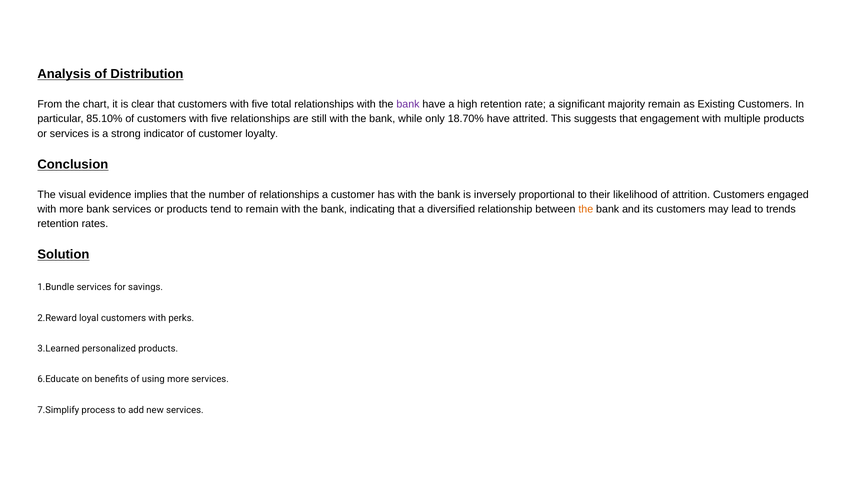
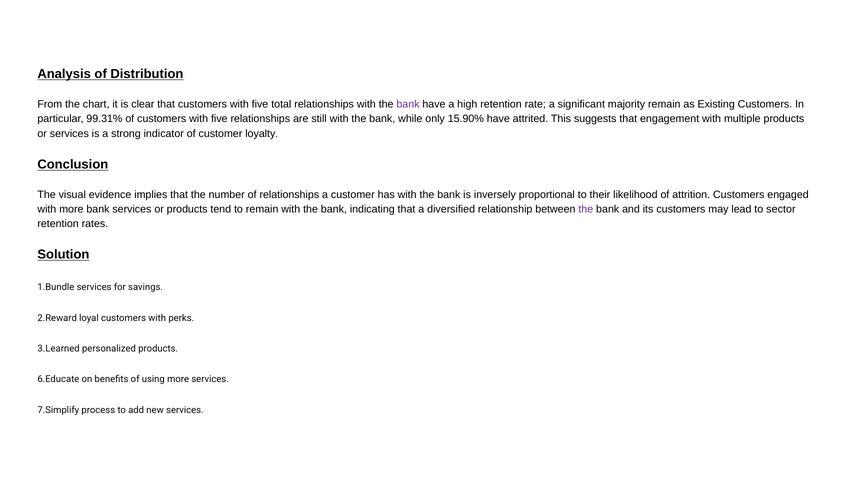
85.10%: 85.10% -> 99.31%
18.70%: 18.70% -> 15.90%
the at (586, 209) colour: orange -> purple
trends: trends -> sector
